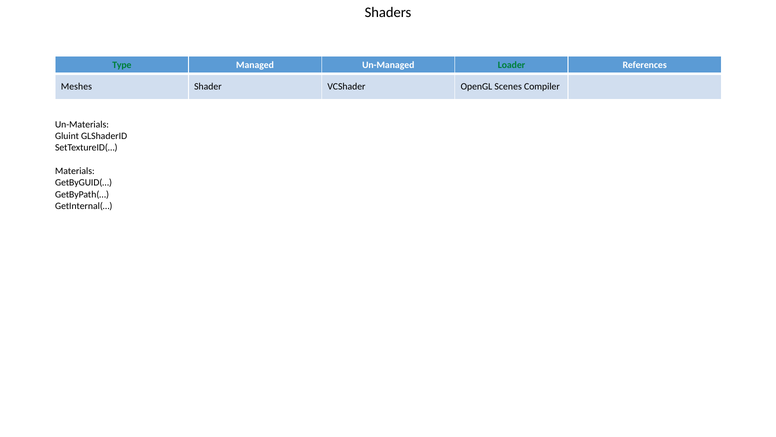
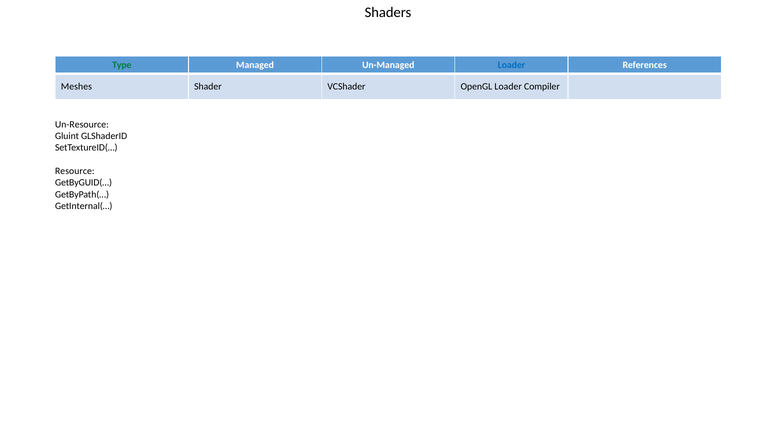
Loader at (511, 65) colour: green -> blue
OpenGL Scenes: Scenes -> Loader
Un-Materials: Un-Materials -> Un-Resource
Materials: Materials -> Resource
